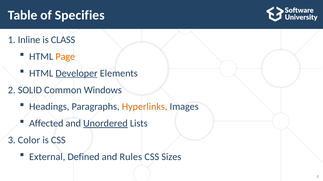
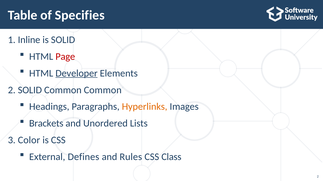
is CLASS: CLASS -> SOLID
Page colour: orange -> red
Common Windows: Windows -> Common
Affected: Affected -> Brackets
Unordered underline: present -> none
Defined: Defined -> Defines
Sizes: Sizes -> Class
